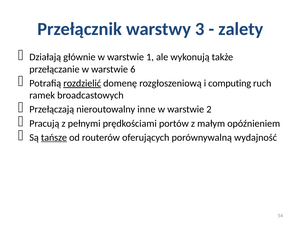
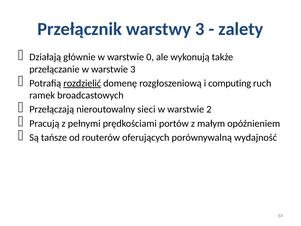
1: 1 -> 0
warstwie 6: 6 -> 3
inne: inne -> sieci
tańsze underline: present -> none
